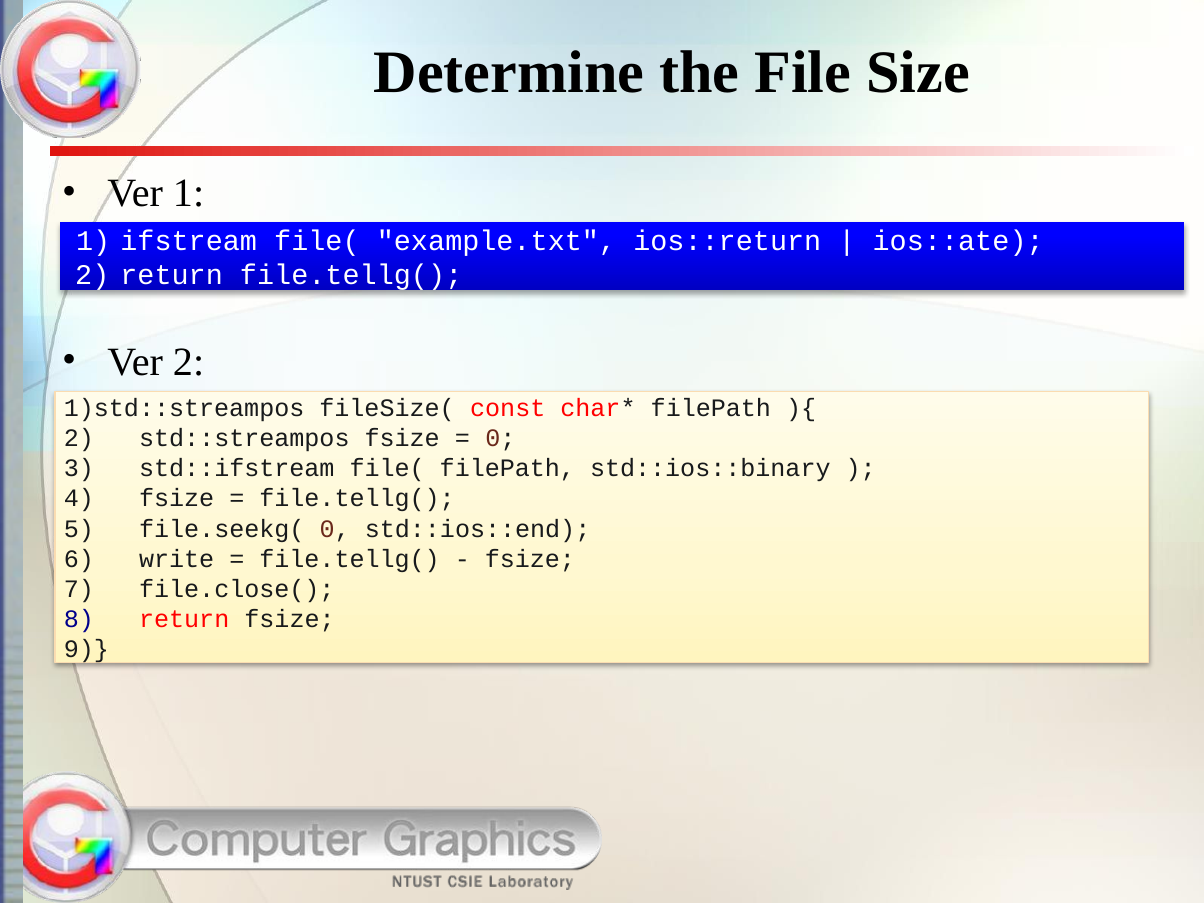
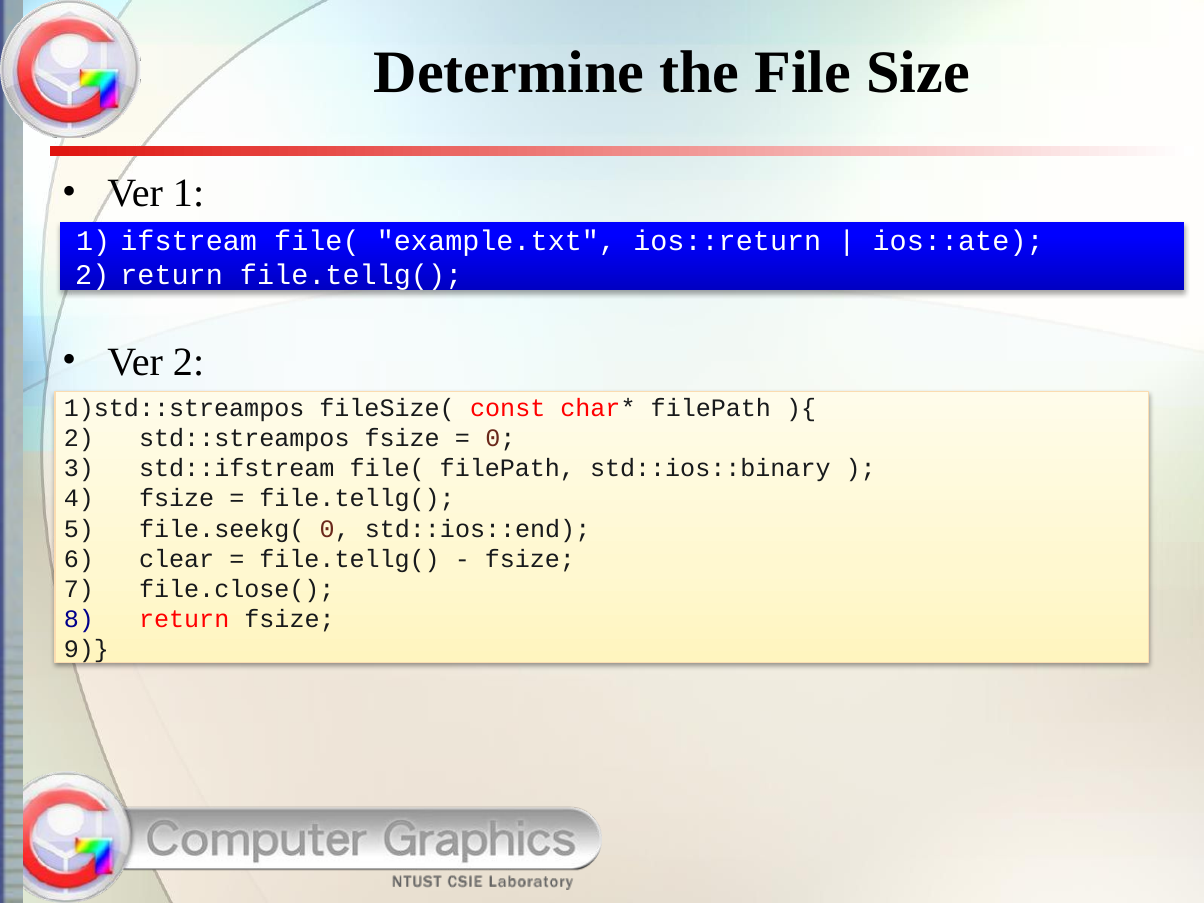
write: write -> clear
